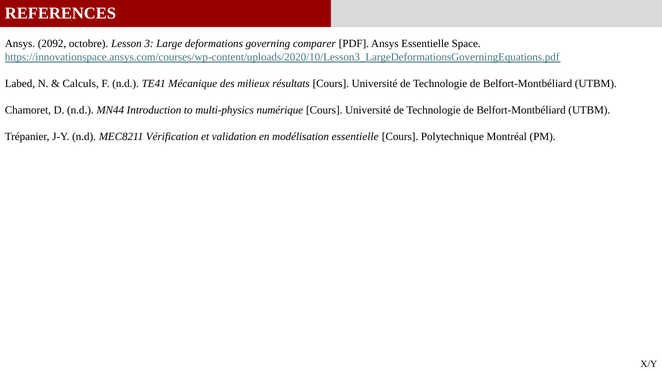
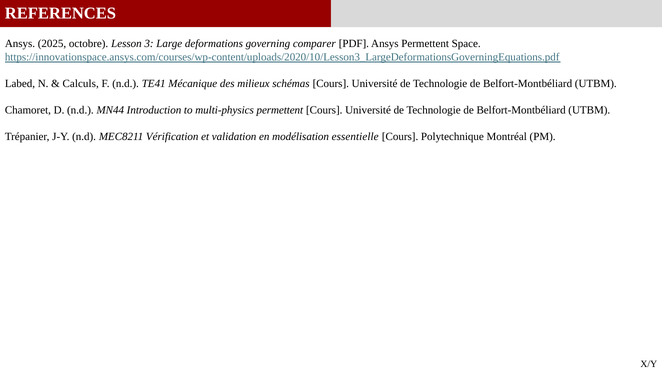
2092: 2092 -> 2025
Ansys Essentielle: Essentielle -> Permettent
résultats: résultats -> schémas
multi-physics numérique: numérique -> permettent
